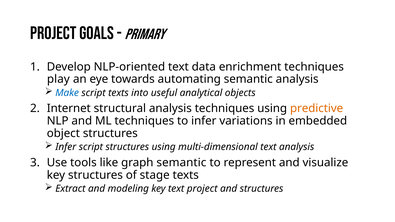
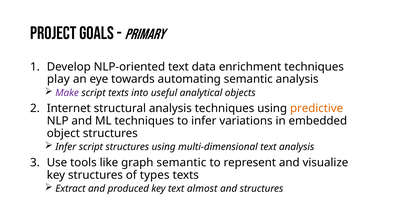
Make colour: blue -> purple
stage: stage -> types
modeling: modeling -> produced
text project: project -> almost
